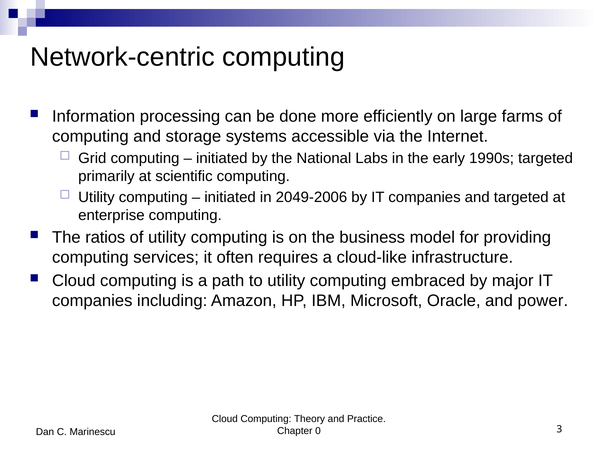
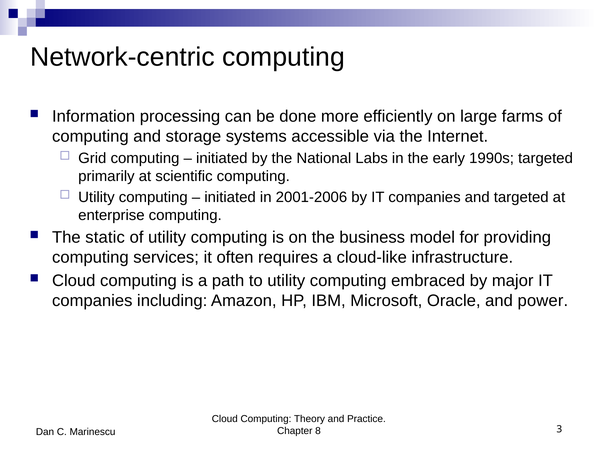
2049-2006: 2049-2006 -> 2001-2006
ratios: ratios -> static
0: 0 -> 8
